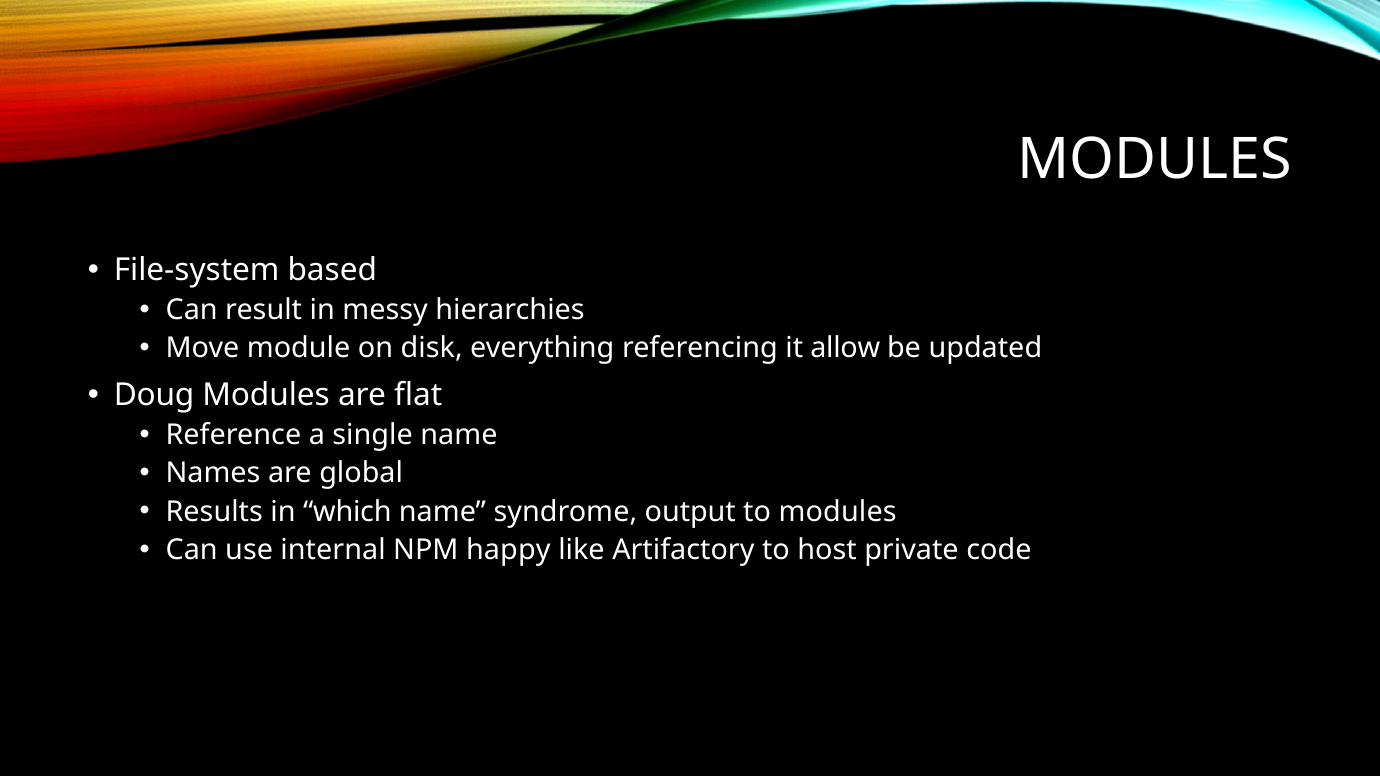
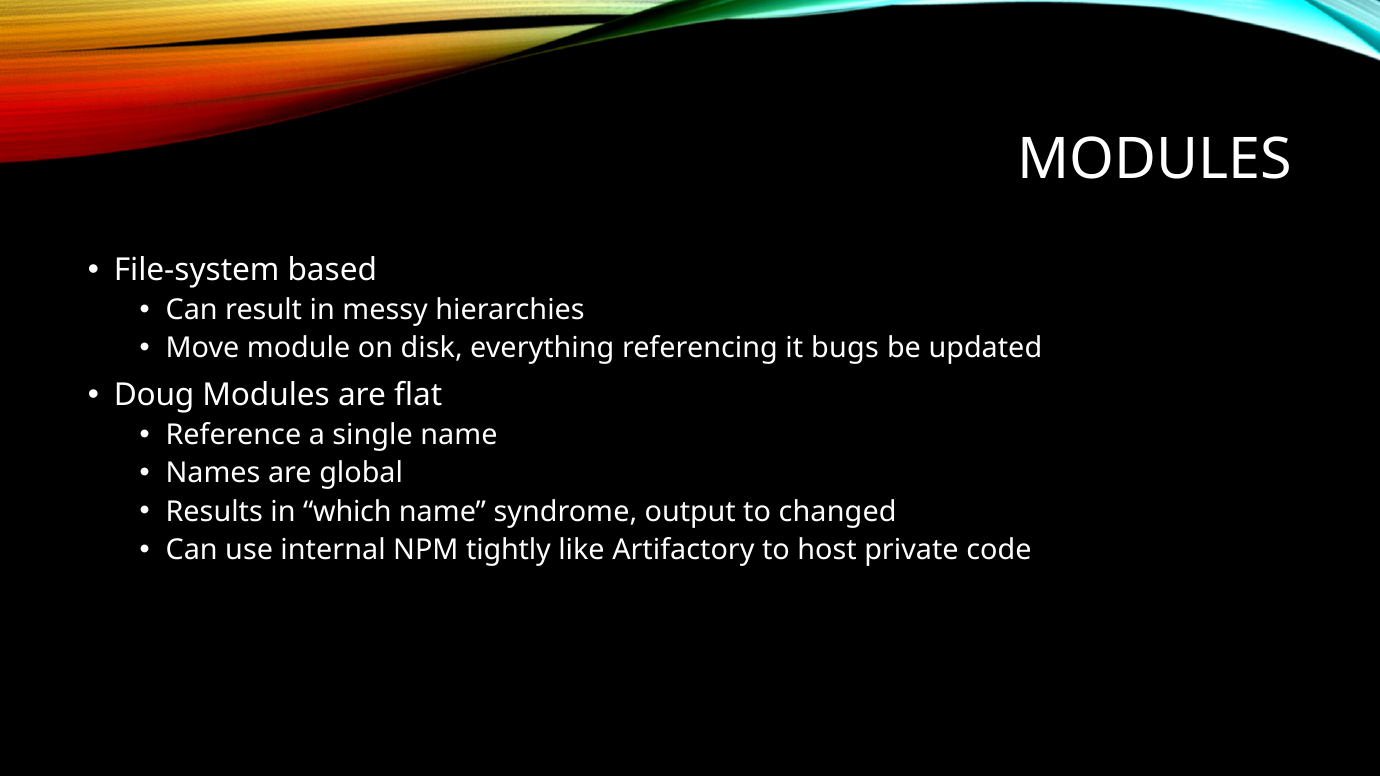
allow: allow -> bugs
to modules: modules -> changed
happy: happy -> tightly
